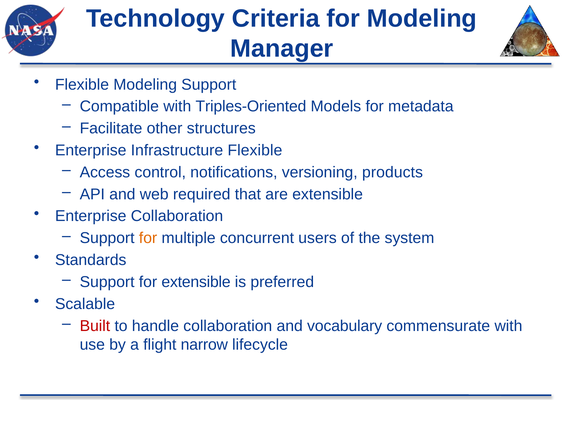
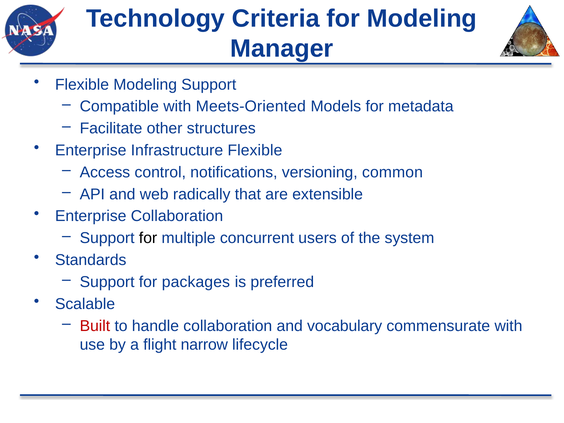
Triples-Oriented: Triples-Oriented -> Meets-Oriented
products: products -> common
required: required -> radically
for at (148, 238) colour: orange -> black
for extensible: extensible -> packages
